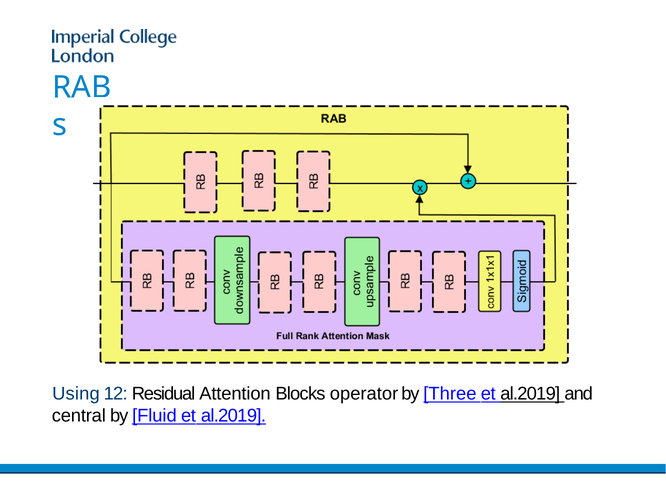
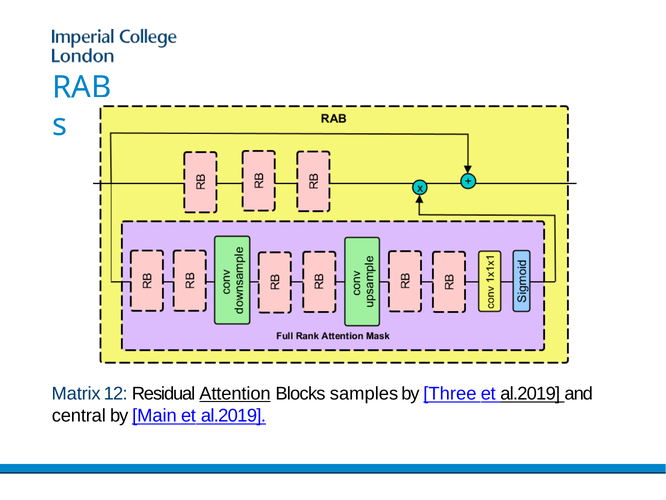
Using: Using -> Matrix
Attention underline: none -> present
operator: operator -> samples
Fluid: Fluid -> Main
